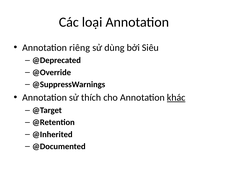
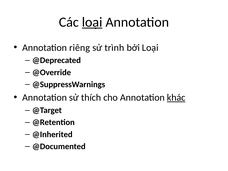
loại at (92, 22) underline: none -> present
dùng: dùng -> trình
bởi Siêu: Siêu -> Loại
